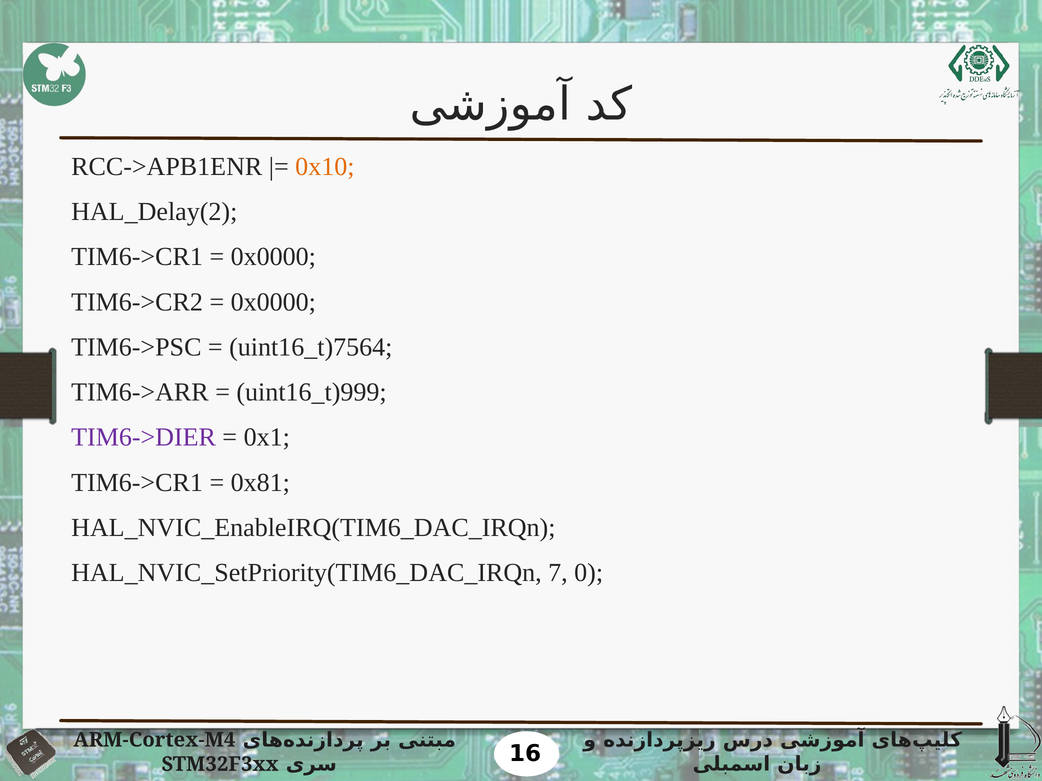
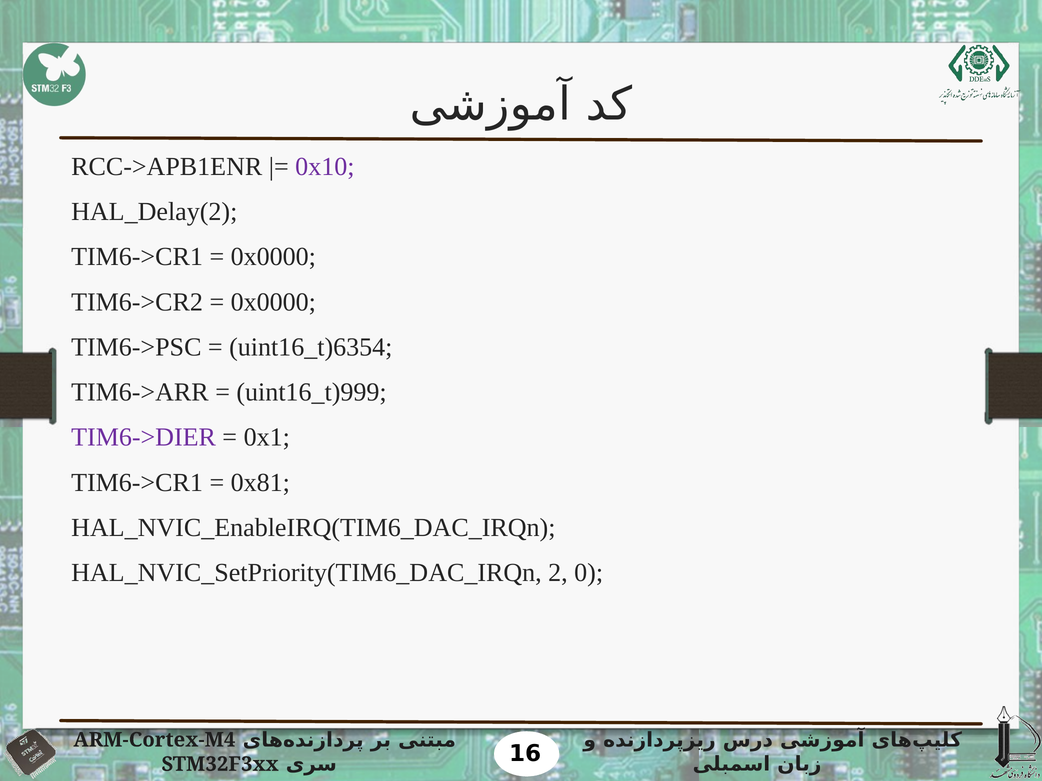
0x10 colour: orange -> purple
uint16_t)7564: uint16_t)7564 -> uint16_t)6354
7: 7 -> 2
